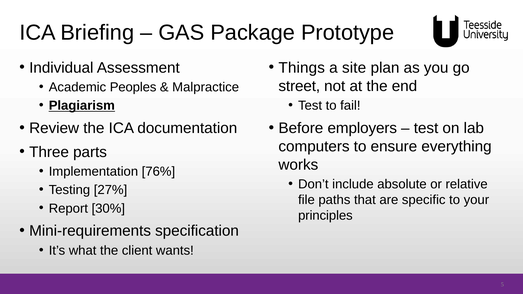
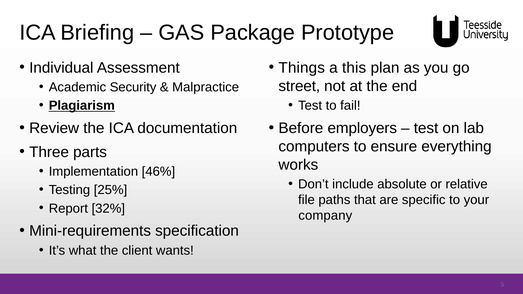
site: site -> this
Peoples: Peoples -> Security
76%: 76% -> 46%
27%: 27% -> 25%
30%: 30% -> 32%
principles: principles -> company
